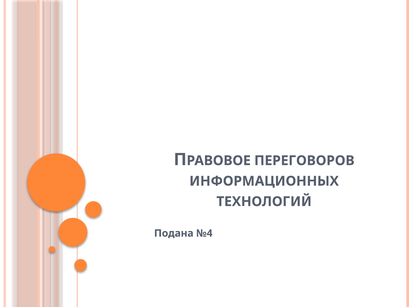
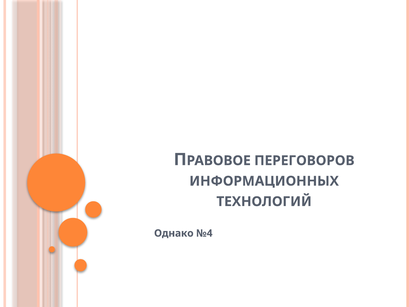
Подана: Подана -> Однако
